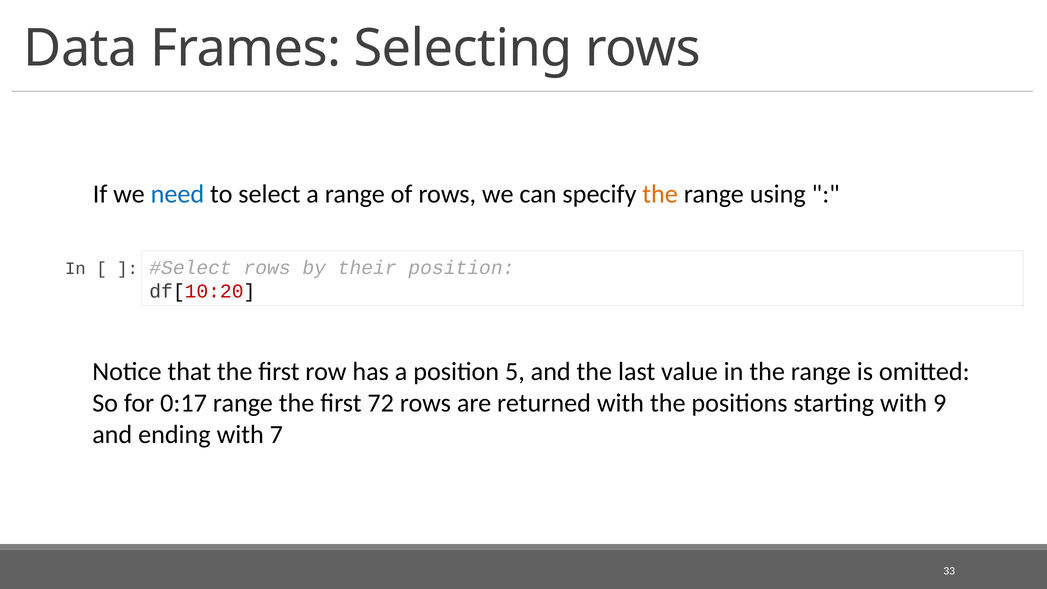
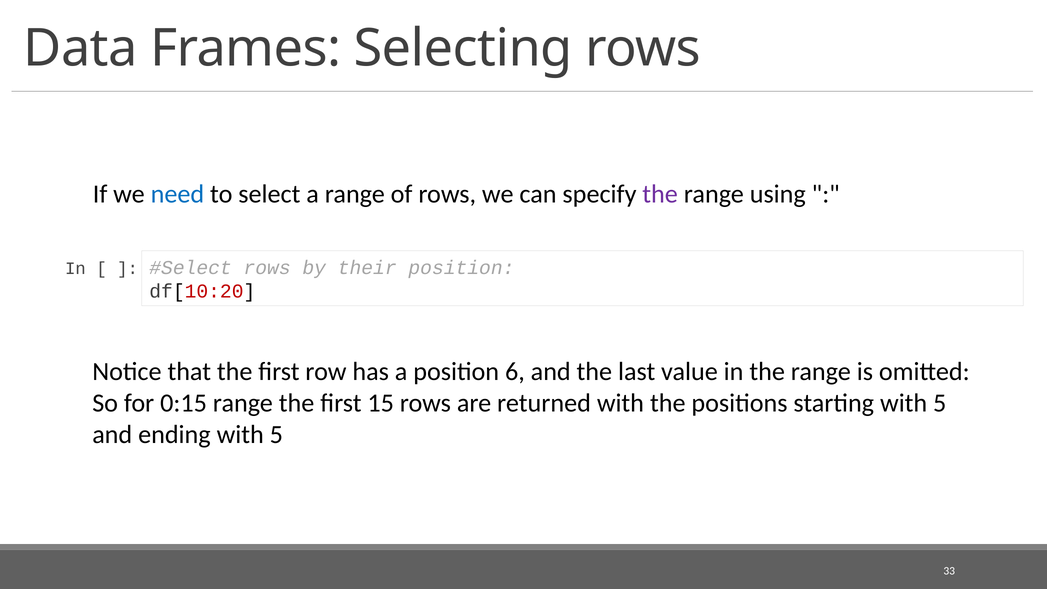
the at (660, 194) colour: orange -> purple
5: 5 -> 6
0:17: 0:17 -> 0:15
72: 72 -> 15
starting with 9: 9 -> 5
ending with 7: 7 -> 5
